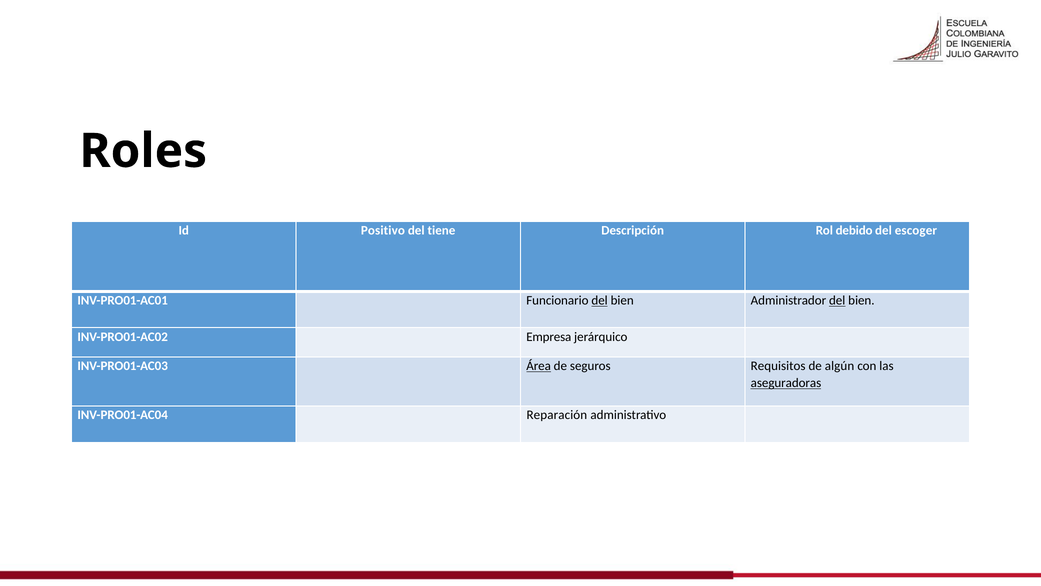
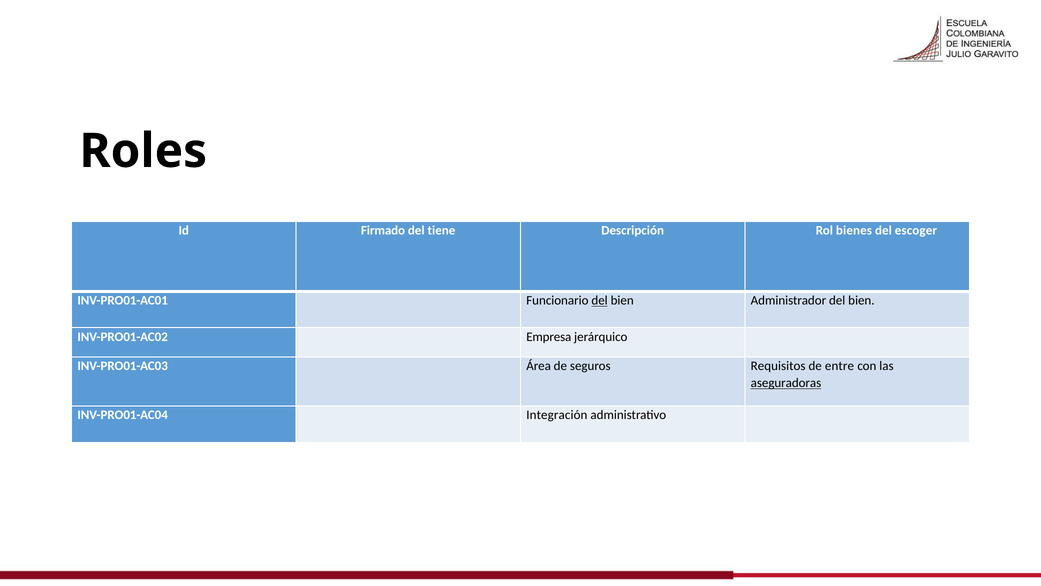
Positivo: Positivo -> Firmado
debido: debido -> bienes
del at (837, 300) underline: present -> none
Área underline: present -> none
algún: algún -> entre
Reparación: Reparación -> Integración
